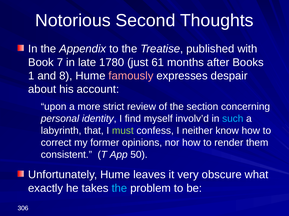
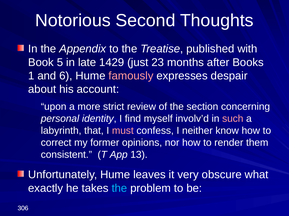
7: 7 -> 5
1780: 1780 -> 1429
61: 61 -> 23
8: 8 -> 6
such colour: light blue -> pink
must colour: light green -> pink
50: 50 -> 13
